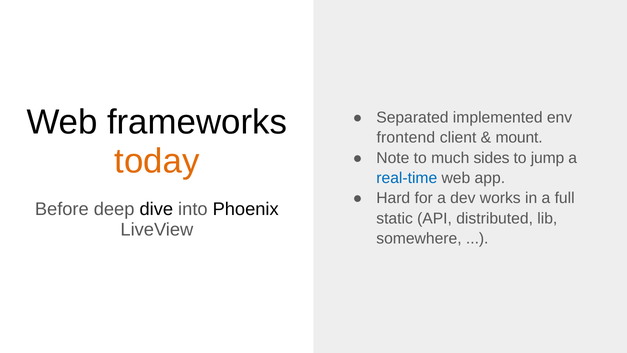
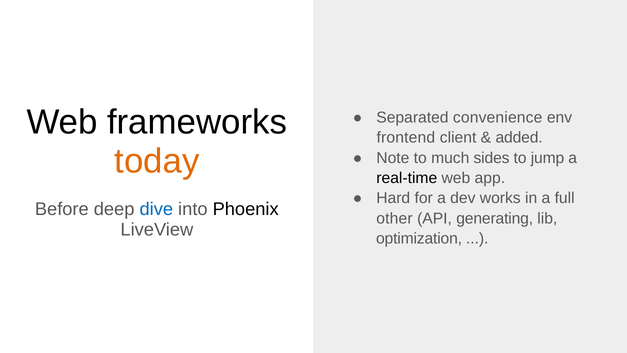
implemented: implemented -> convenience
mount: mount -> added
real-time colour: blue -> black
dive colour: black -> blue
static: static -> other
distributed: distributed -> generating
somewhere: somewhere -> optimization
